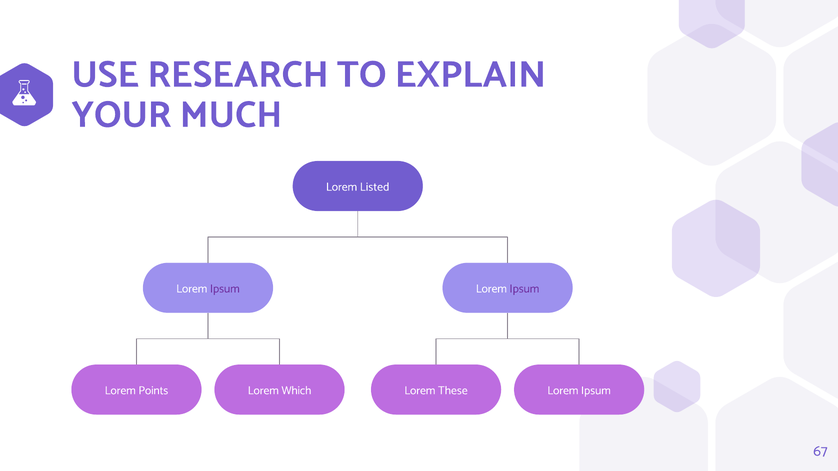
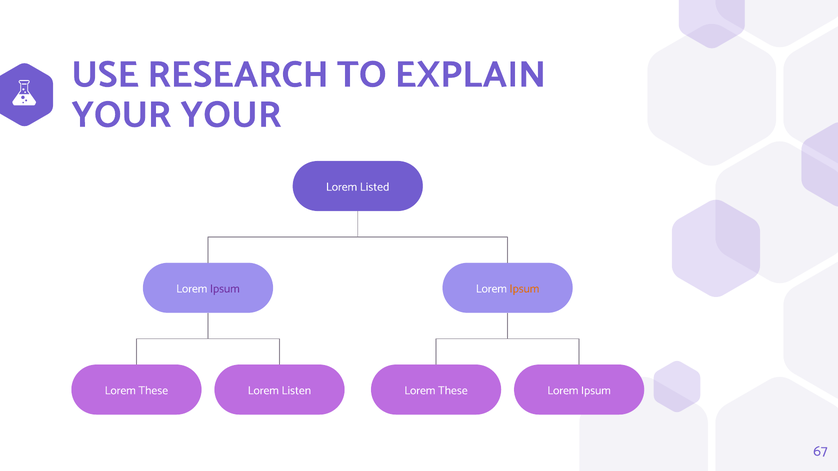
YOUR MUCH: MUCH -> YOUR
Ipsum at (524, 289) colour: purple -> orange
Points at (153, 391): Points -> These
Which: Which -> Listen
